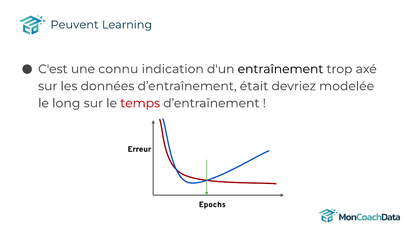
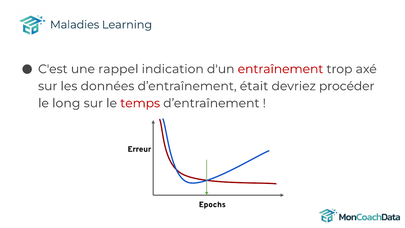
Peuvent: Peuvent -> Maladies
connu: connu -> rappel
entraînement colour: black -> red
modelée: modelée -> procéder
